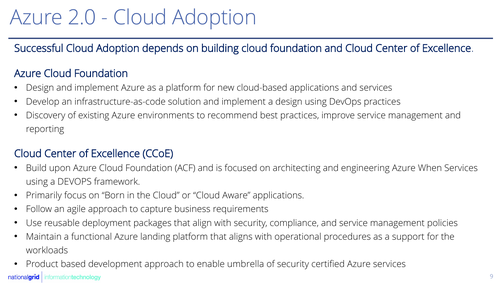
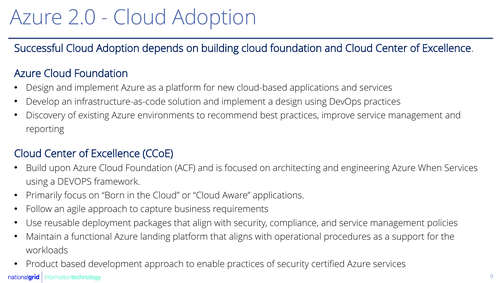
enable umbrella: umbrella -> practices
